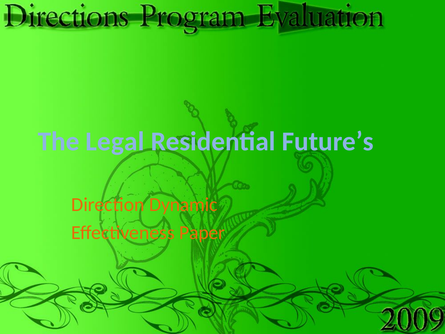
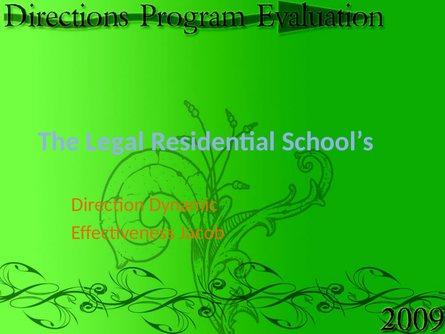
Future’s: Future’s -> School’s
Paper: Paper -> Jacob
